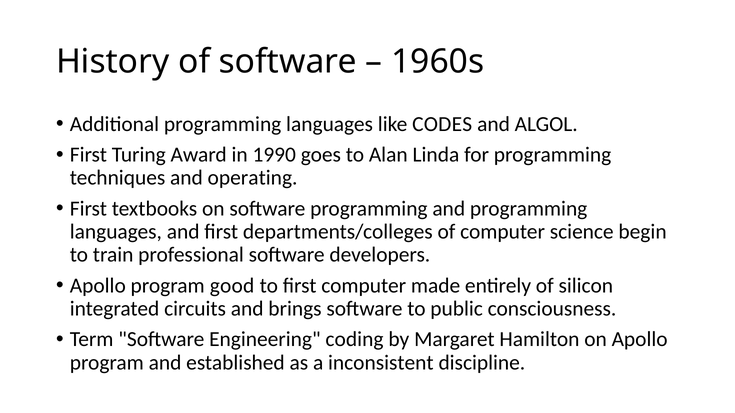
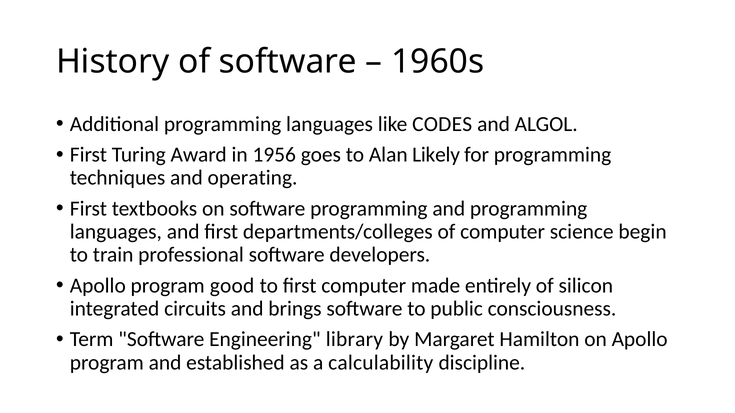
1990: 1990 -> 1956
Linda: Linda -> Likely
coding: coding -> library
inconsistent: inconsistent -> calculability
